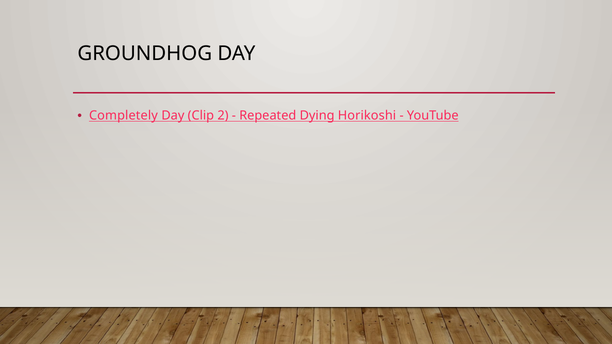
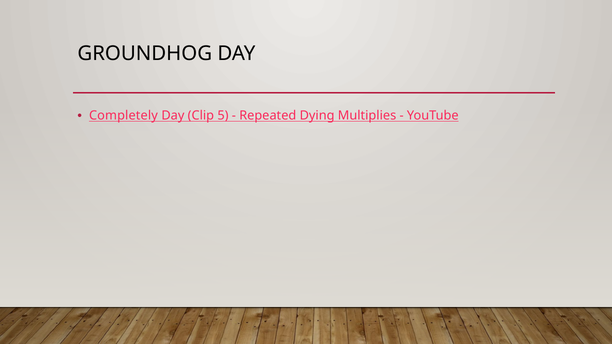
2: 2 -> 5
Horikoshi: Horikoshi -> Multiplies
